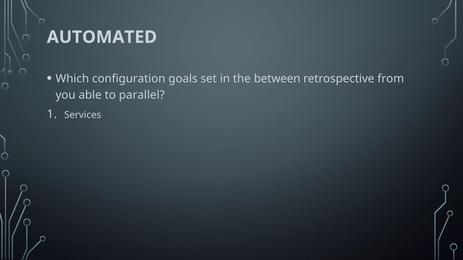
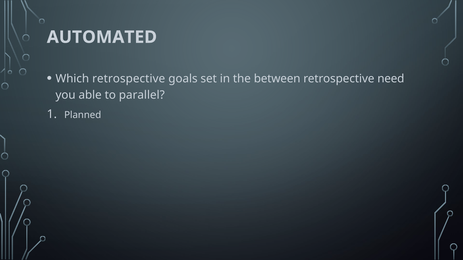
Which configuration: configuration -> retrospective
from: from -> need
Services: Services -> Planned
